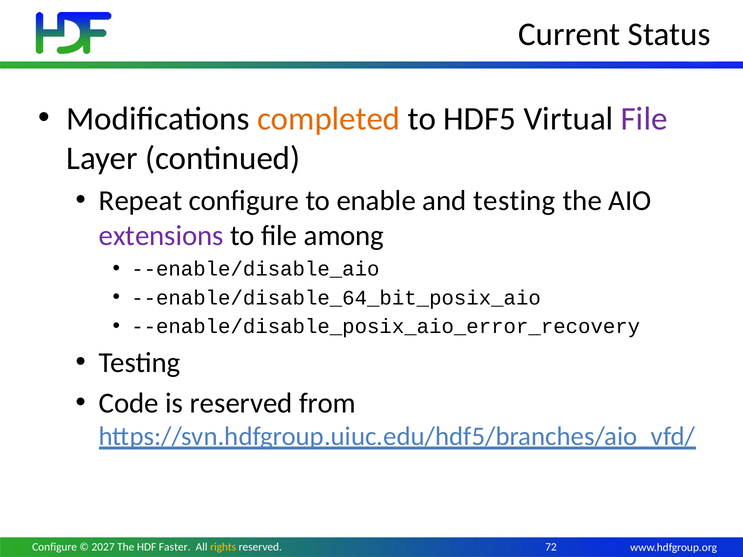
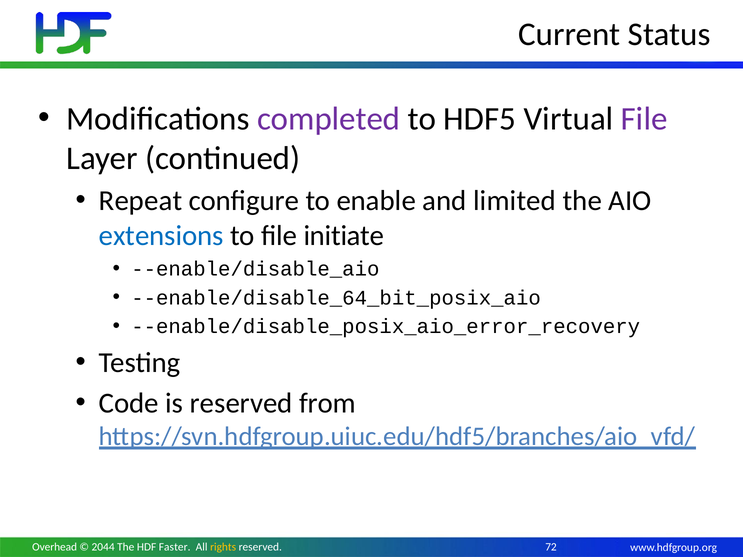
completed colour: orange -> purple
and testing: testing -> limited
extensions colour: purple -> blue
among: among -> initiate
Configure at (55, 547): Configure -> Overhead
2027: 2027 -> 2044
